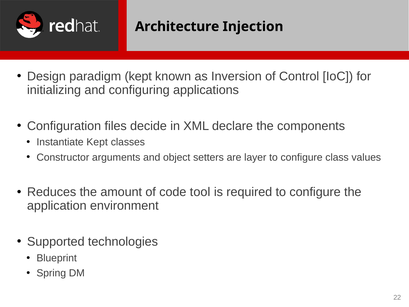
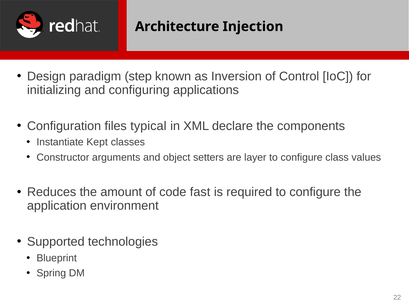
paradigm kept: kept -> step
decide: decide -> typical
tool: tool -> fast
